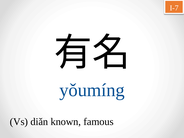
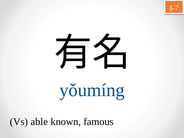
diǎn: diǎn -> able
